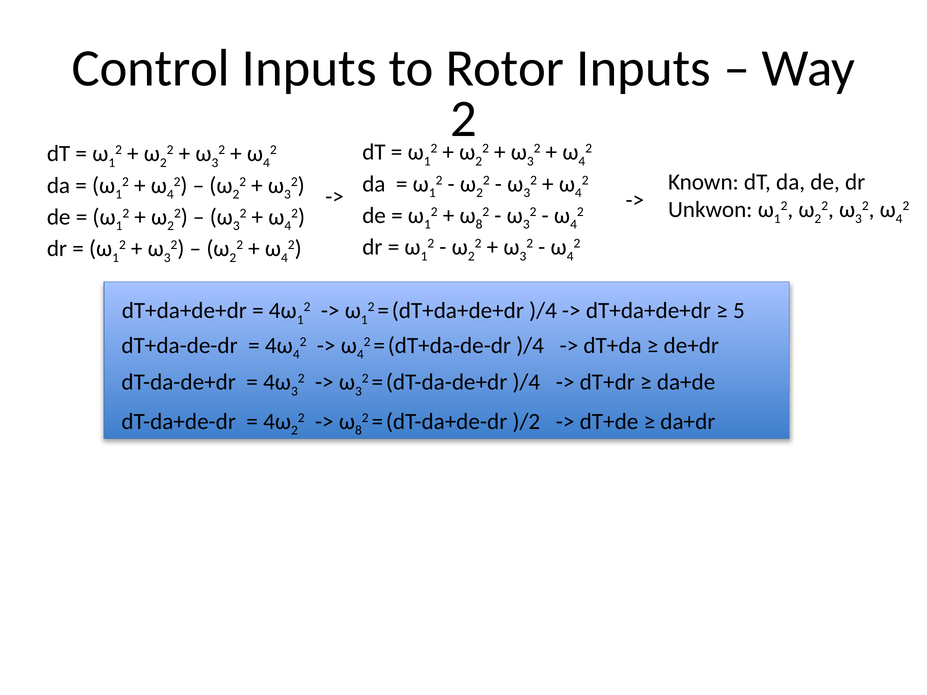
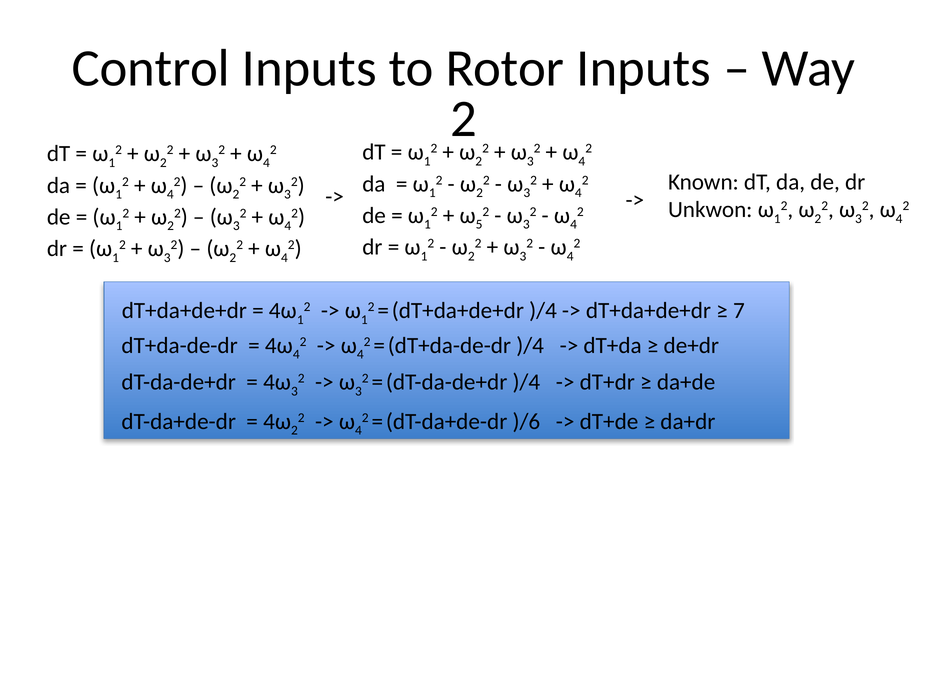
8 at (479, 225): 8 -> 5
5: 5 -> 7
8 at (358, 431): 8 -> 4
)/2: )/2 -> )/6
